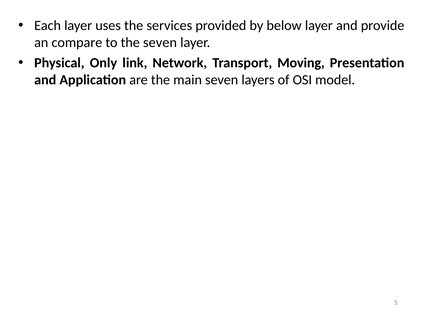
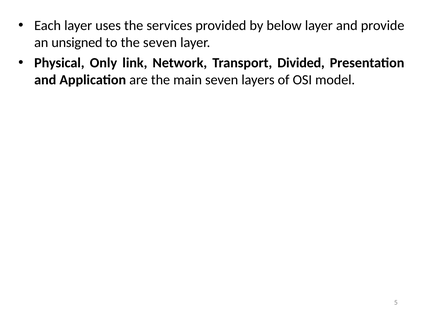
compare: compare -> unsigned
Moving: Moving -> Divided
